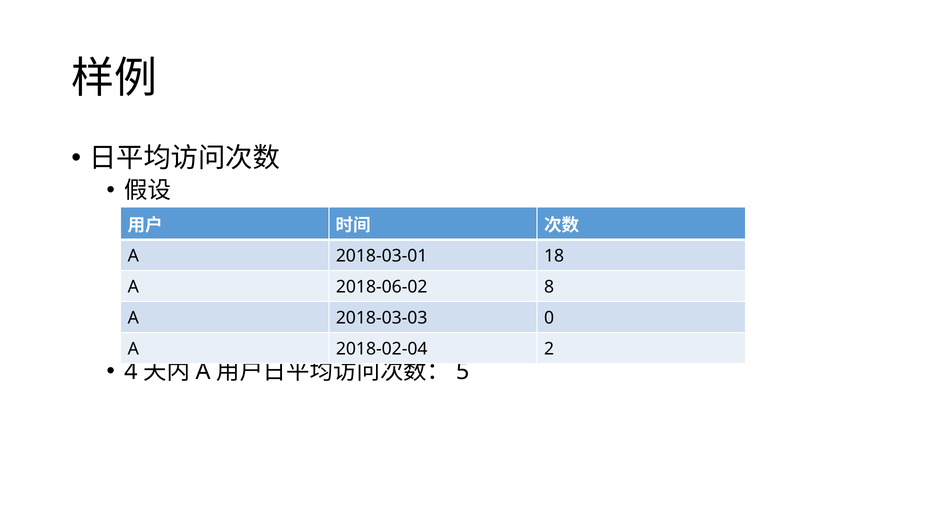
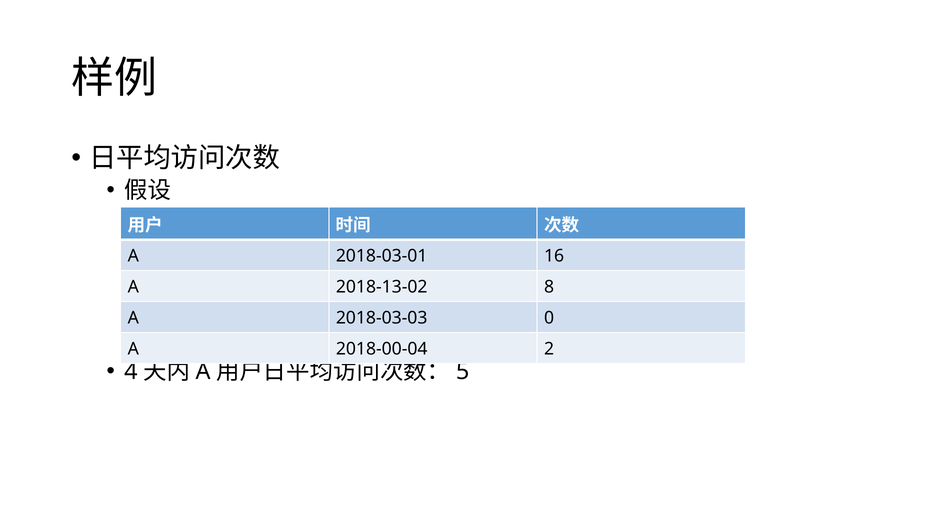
18: 18 -> 16
2018-06-02: 2018-06-02 -> 2018-13-02
2018-02-04: 2018-02-04 -> 2018-00-04
